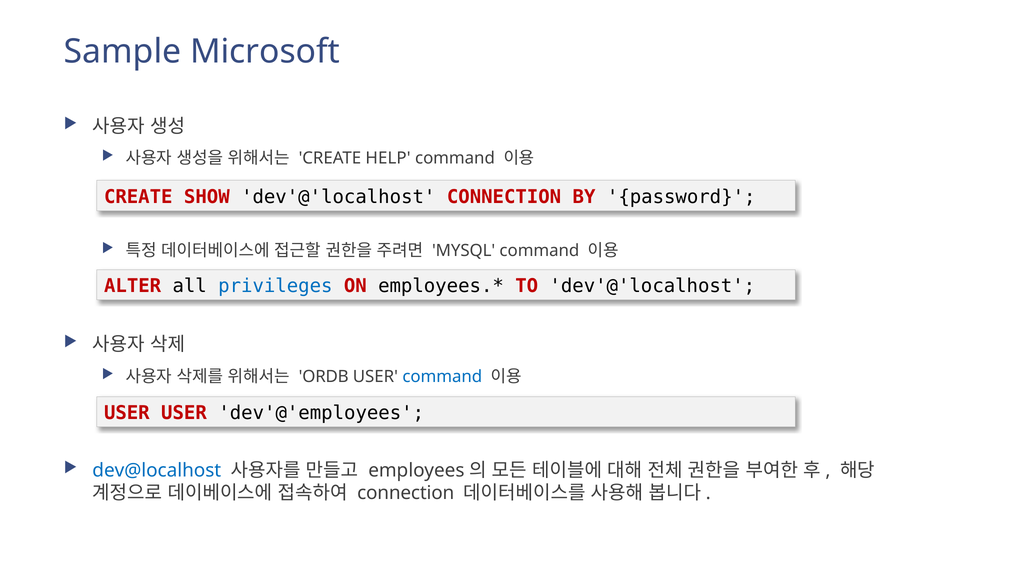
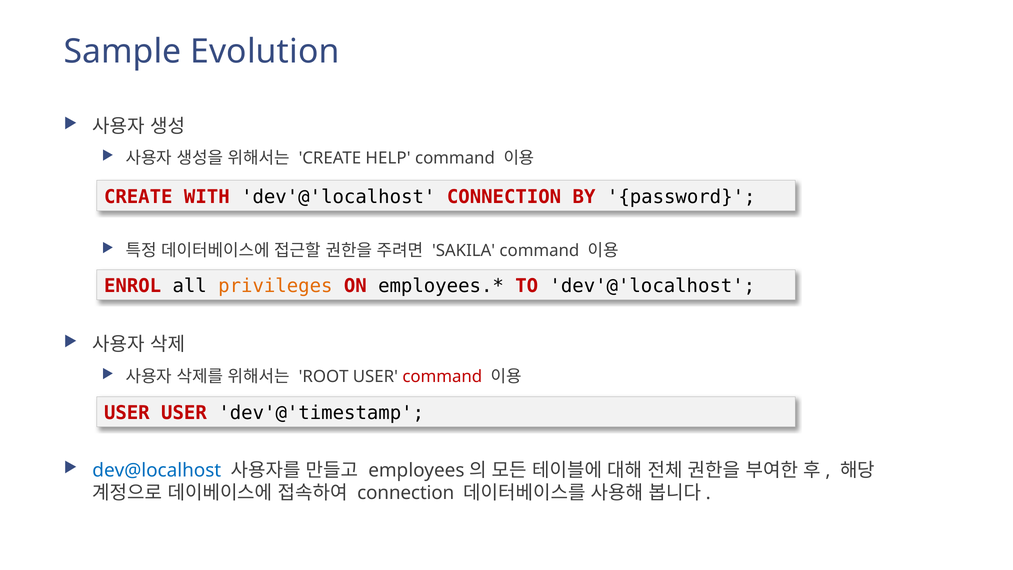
Microsoft: Microsoft -> Evolution
SHOW: SHOW -> WITH
MYSQL: MYSQL -> SAKILA
ALTER: ALTER -> ENROL
privileges colour: blue -> orange
ORDB: ORDB -> ROOT
command at (442, 376) colour: blue -> red
dev'@'employees: dev'@'employees -> dev'@'timestamp
